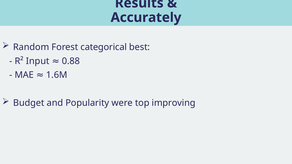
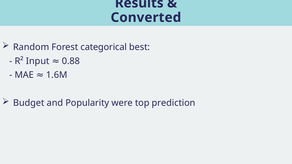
Accurately: Accurately -> Converted
improving: improving -> prediction
